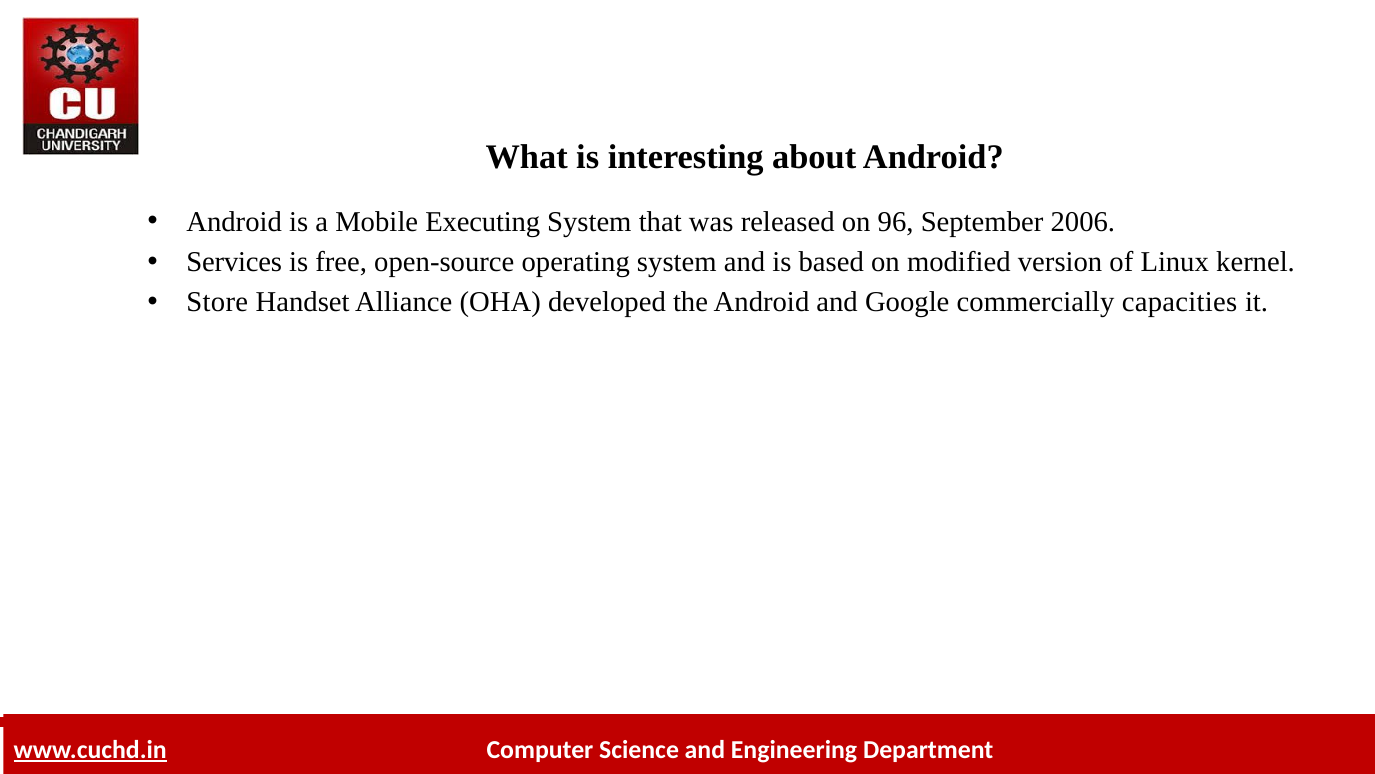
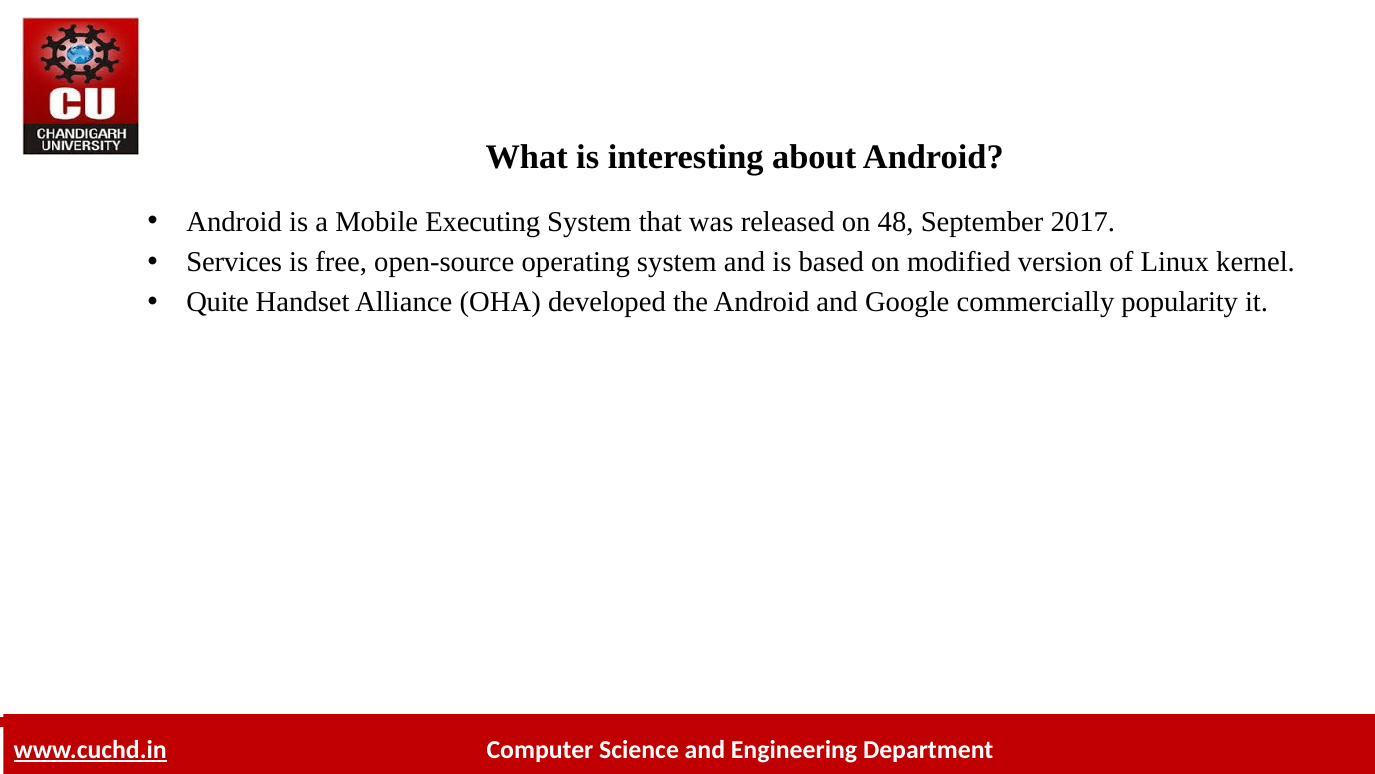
96: 96 -> 48
2006: 2006 -> 2017
Store: Store -> Quite
capacities: capacities -> popularity
